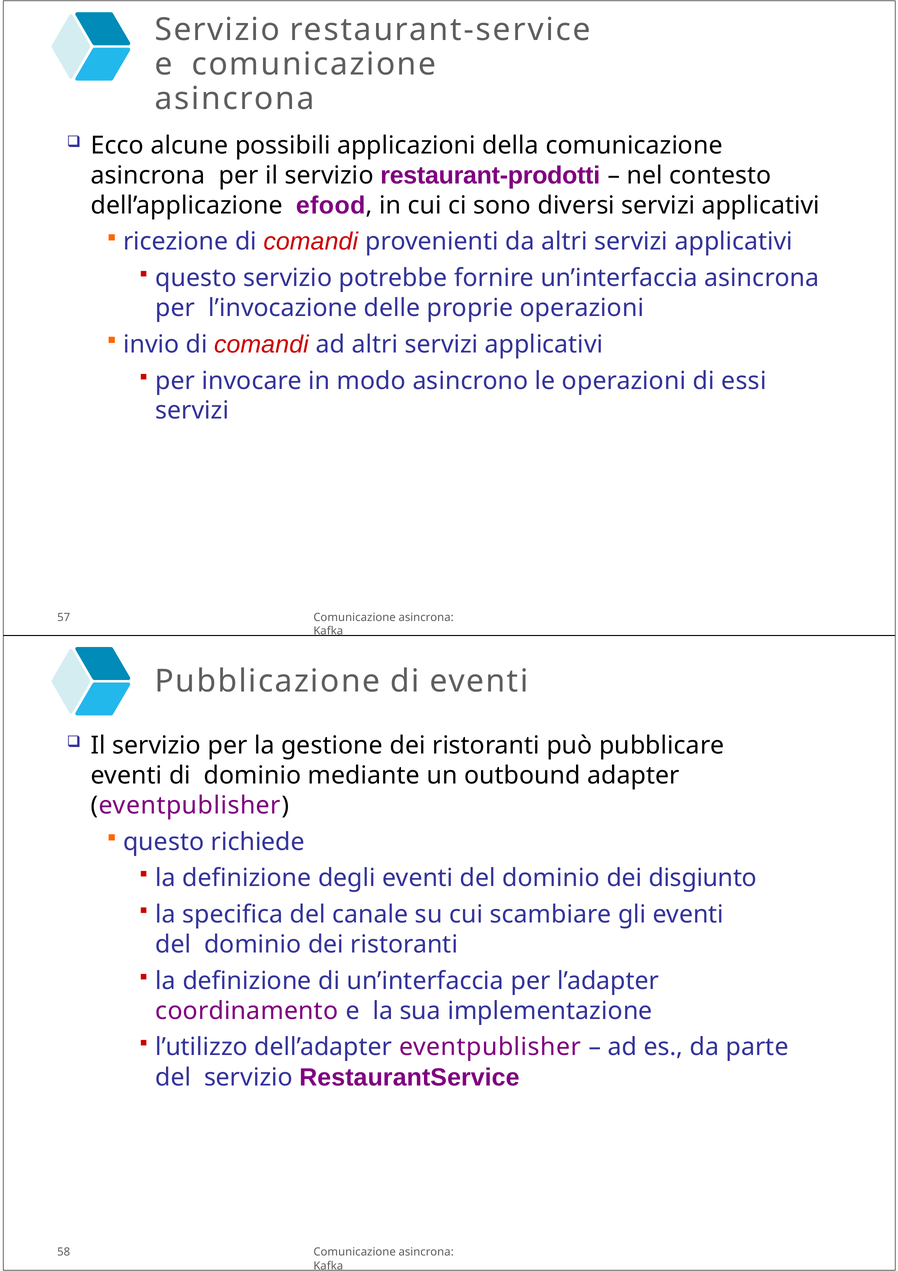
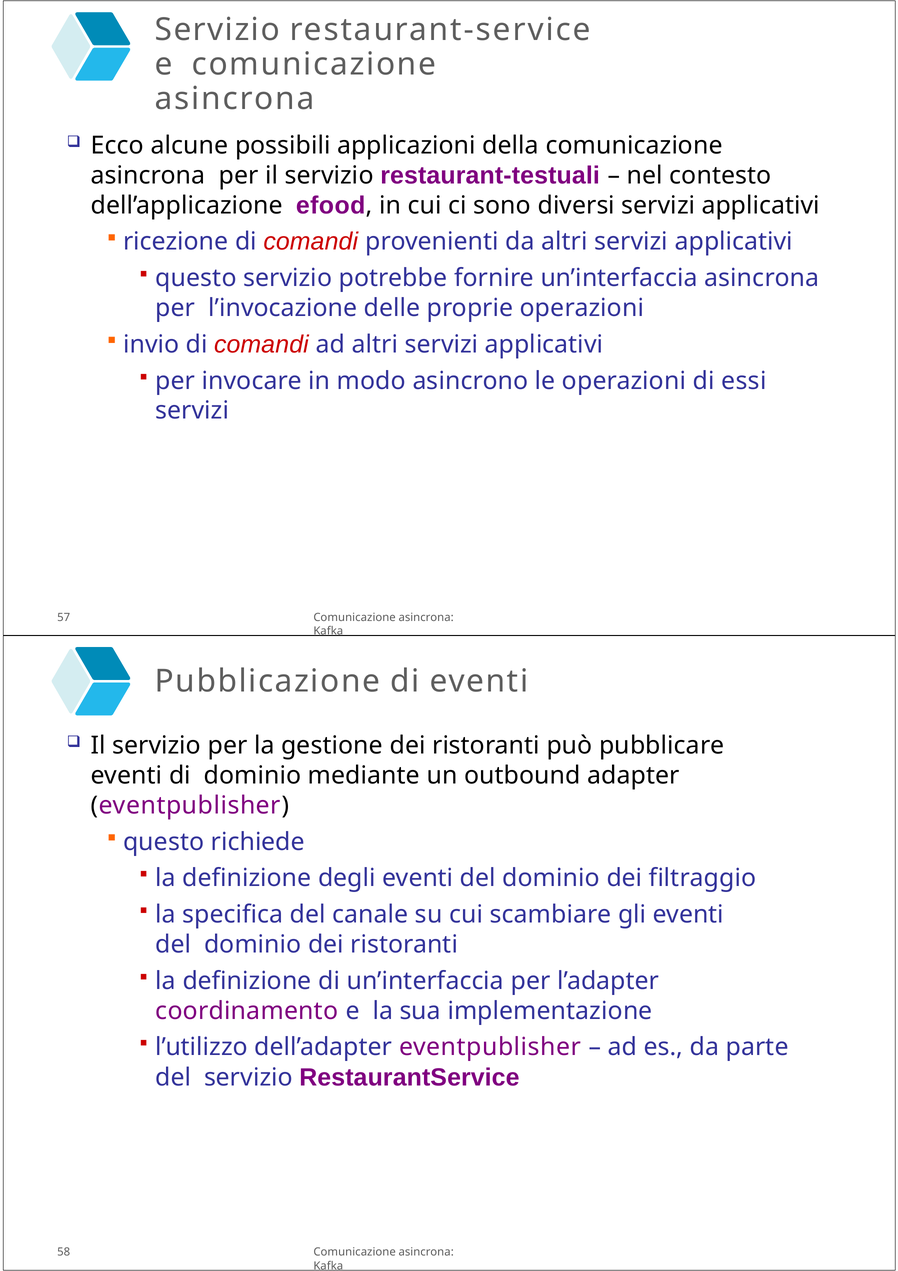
restaurant-prodotti: restaurant-prodotti -> restaurant-testuali
disgiunto: disgiunto -> filtraggio
